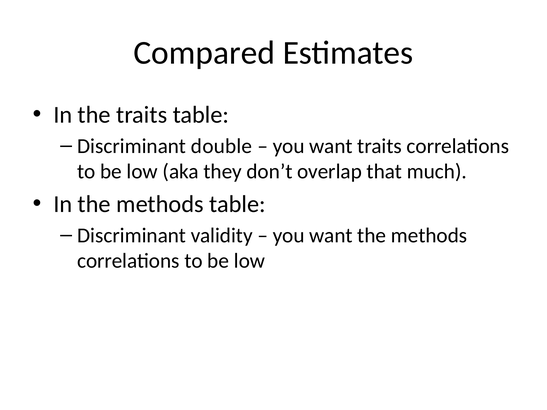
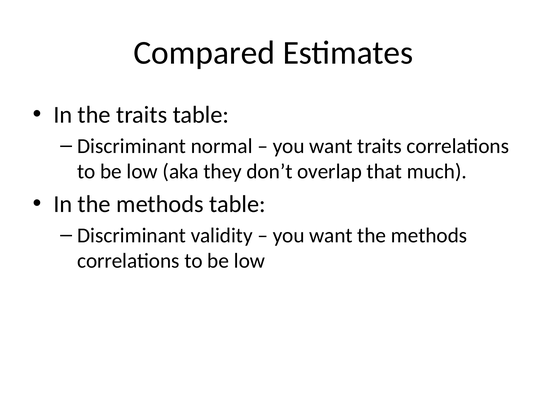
double: double -> normal
